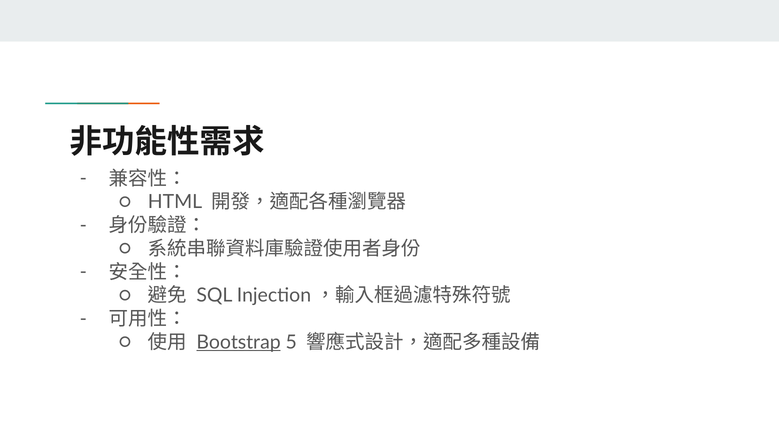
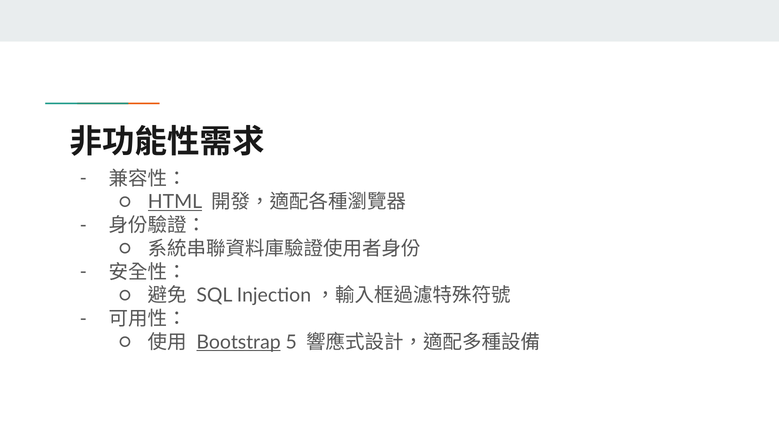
HTML underline: none -> present
